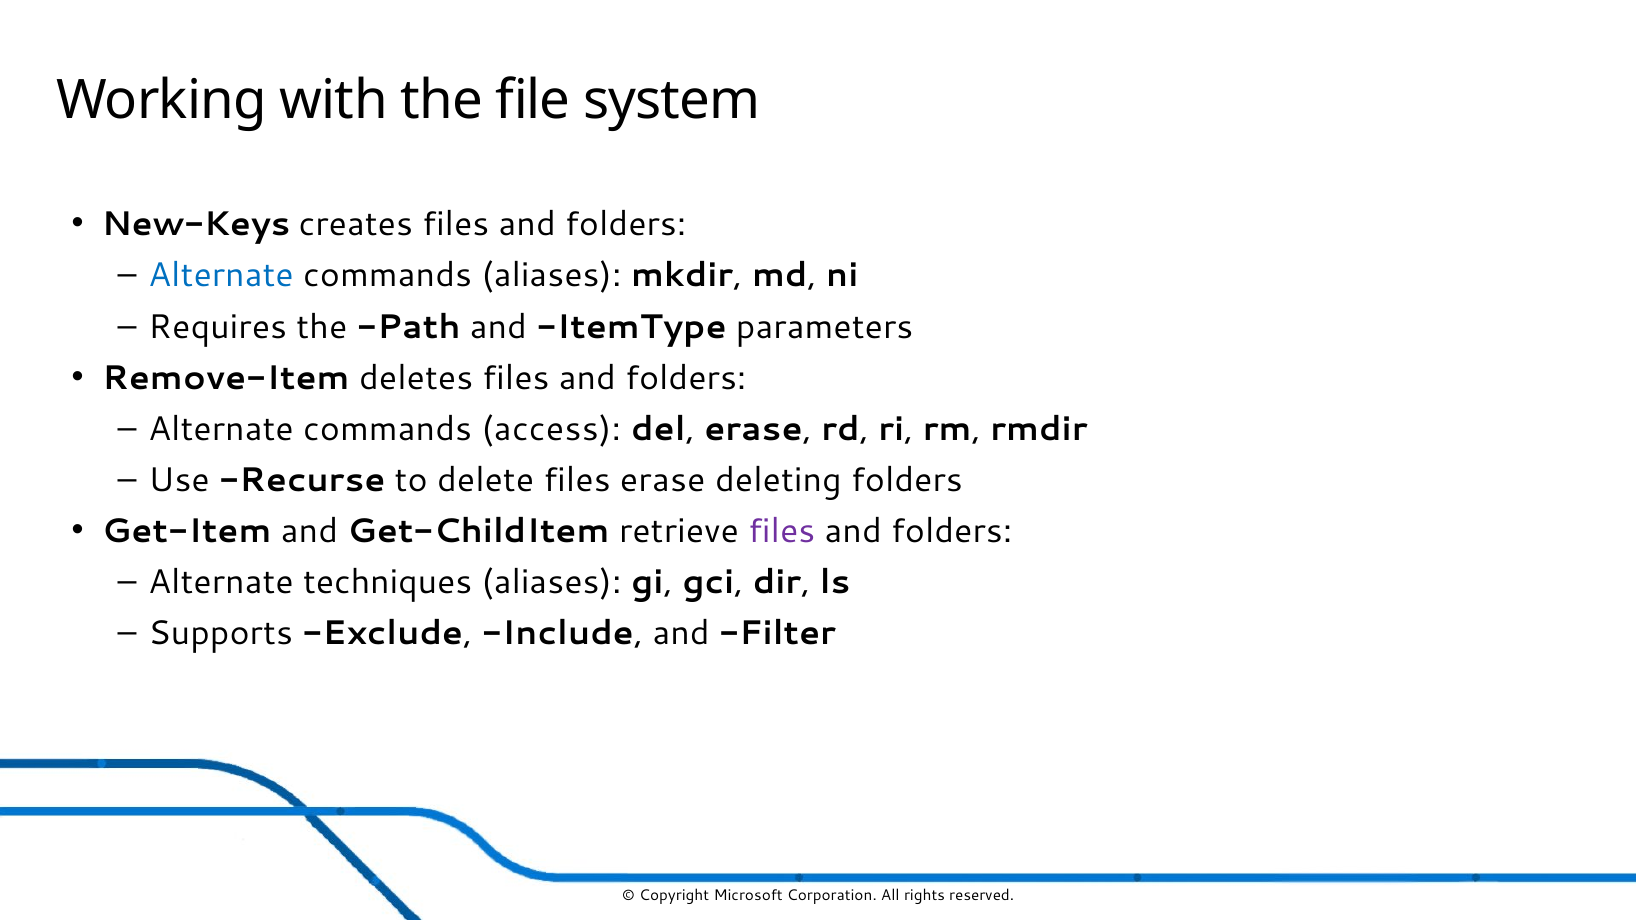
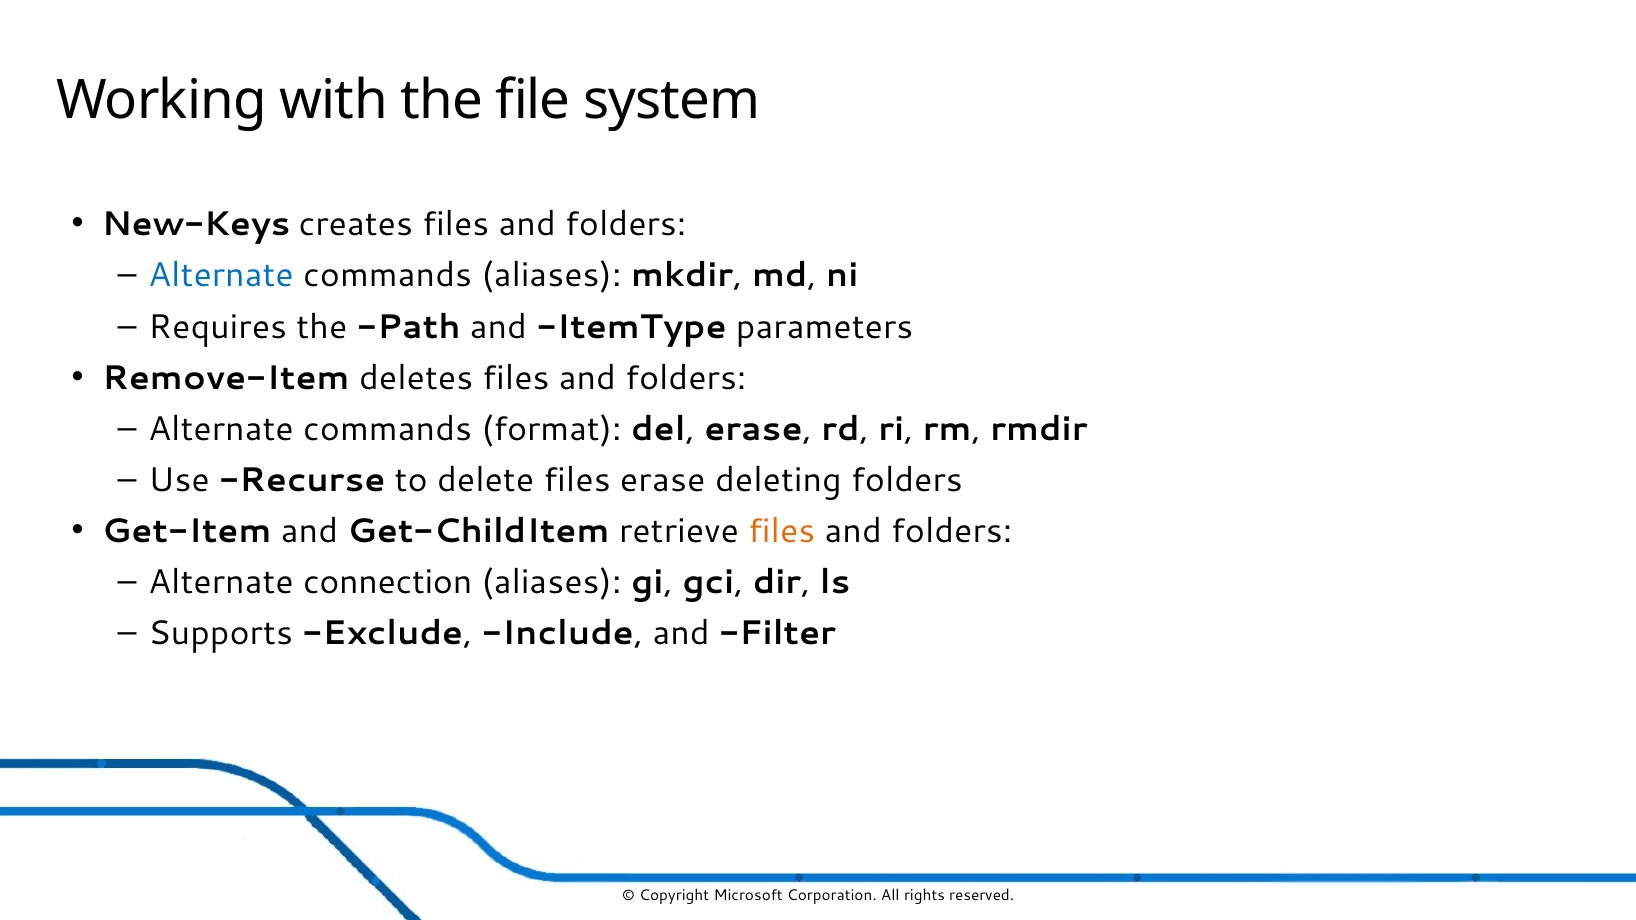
access: access -> format
files at (782, 531) colour: purple -> orange
techniques: techniques -> connection
